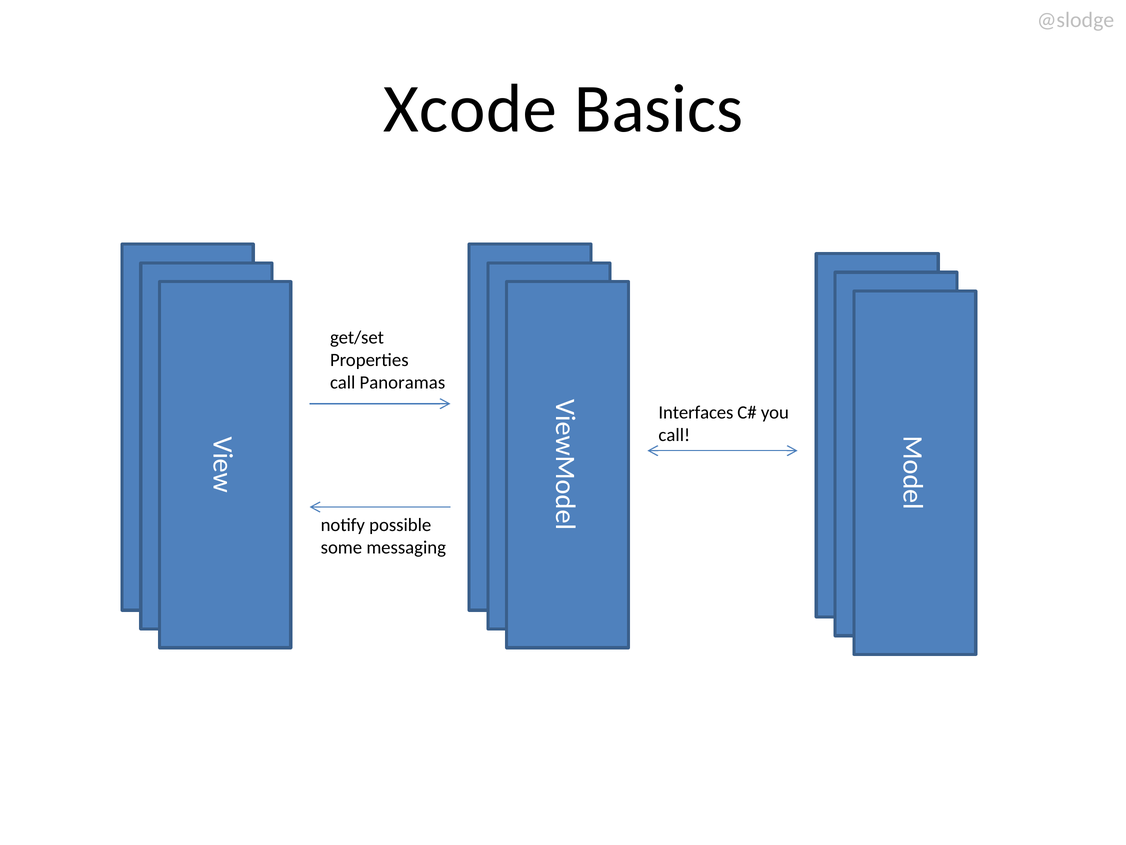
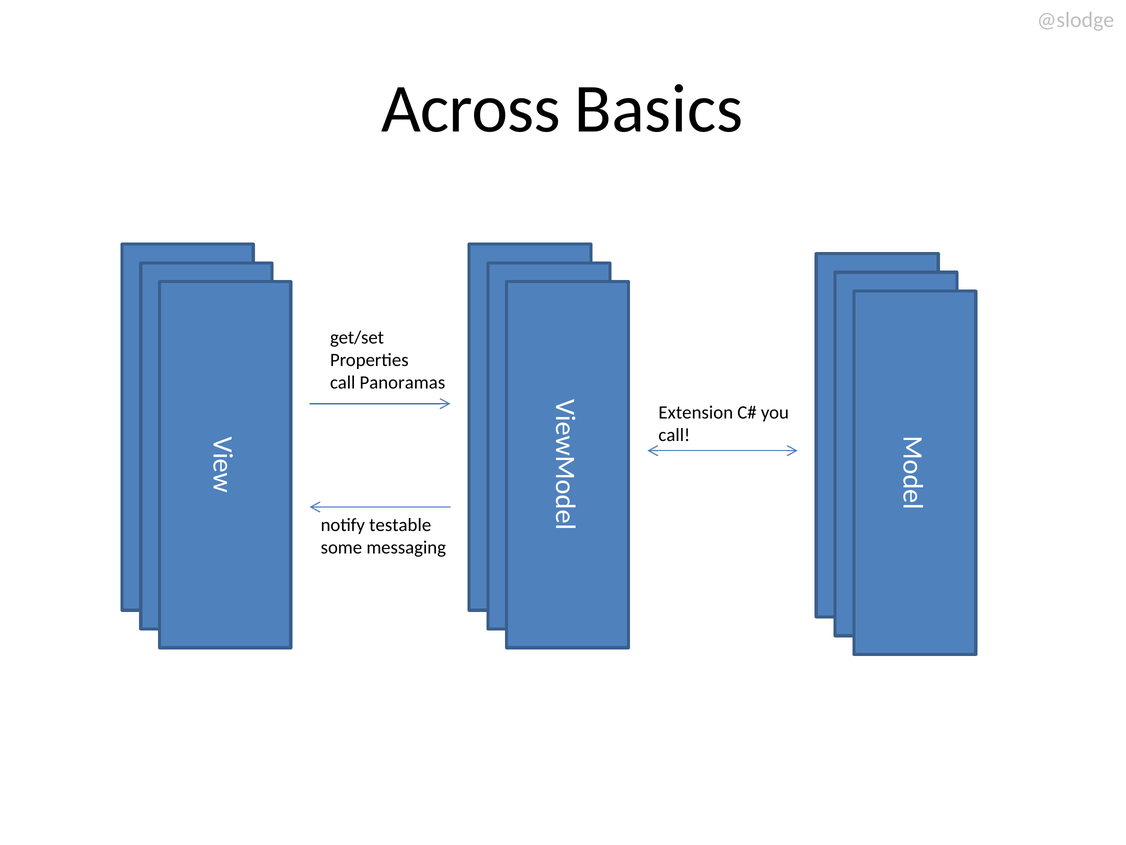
Xcode: Xcode -> Across
Interfaces: Interfaces -> Extension
possible: possible -> testable
